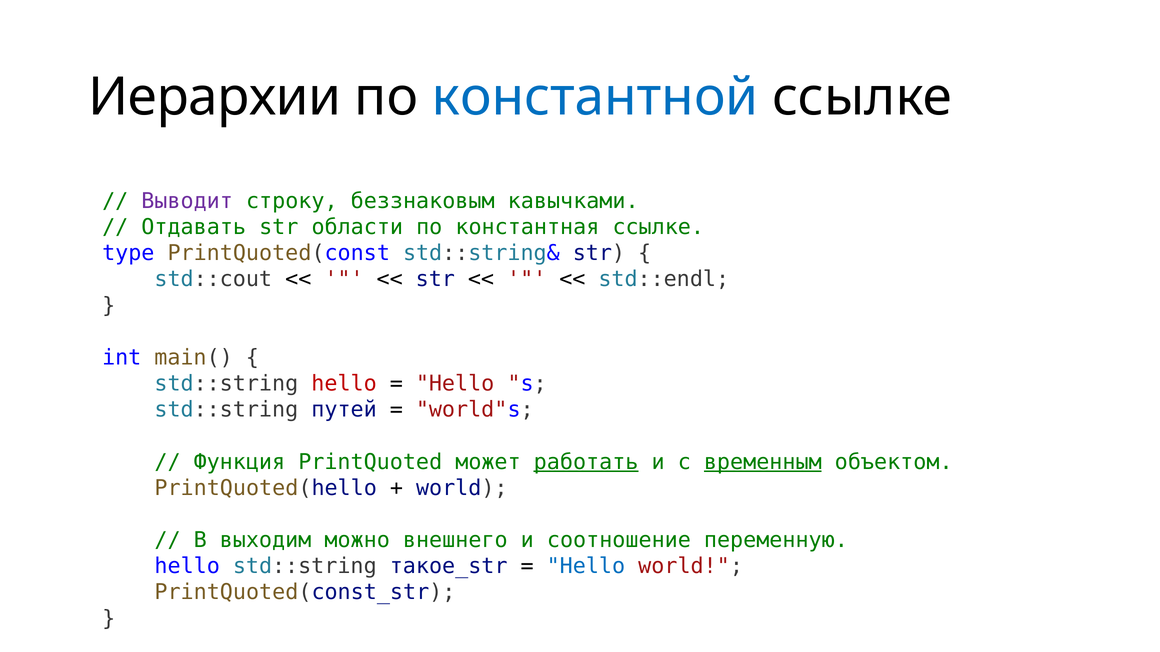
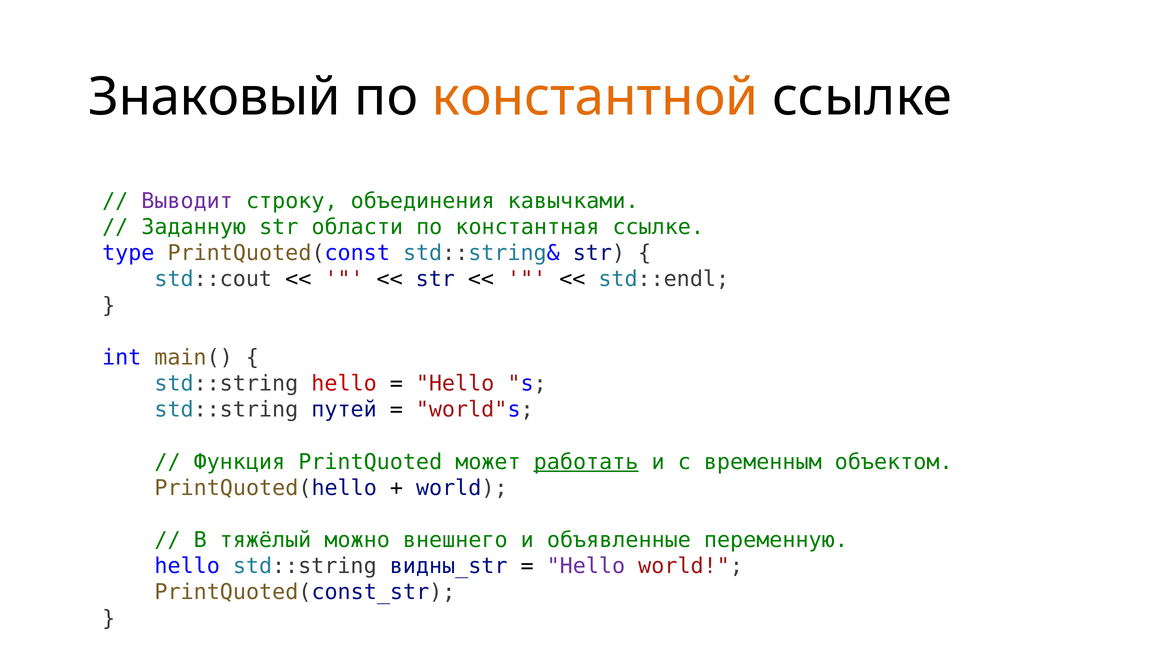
Иерархии: Иерархии -> Знаковый
константной colour: blue -> orange
беззнаковым: беззнаковым -> объединения
Отдавать: Отдавать -> Заданную
временным underline: present -> none
выходим: выходим -> тяжёлый
соотношение: соотношение -> объявленные
такое_str: такое_str -> видны_str
Hello at (586, 567) colour: blue -> purple
